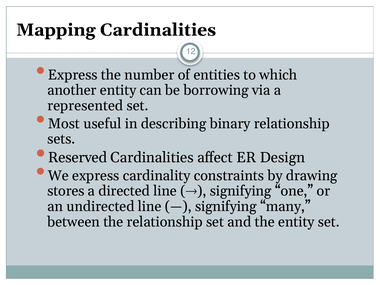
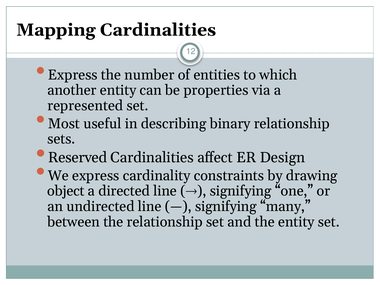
borrowing: borrowing -> properties
stores: stores -> object
